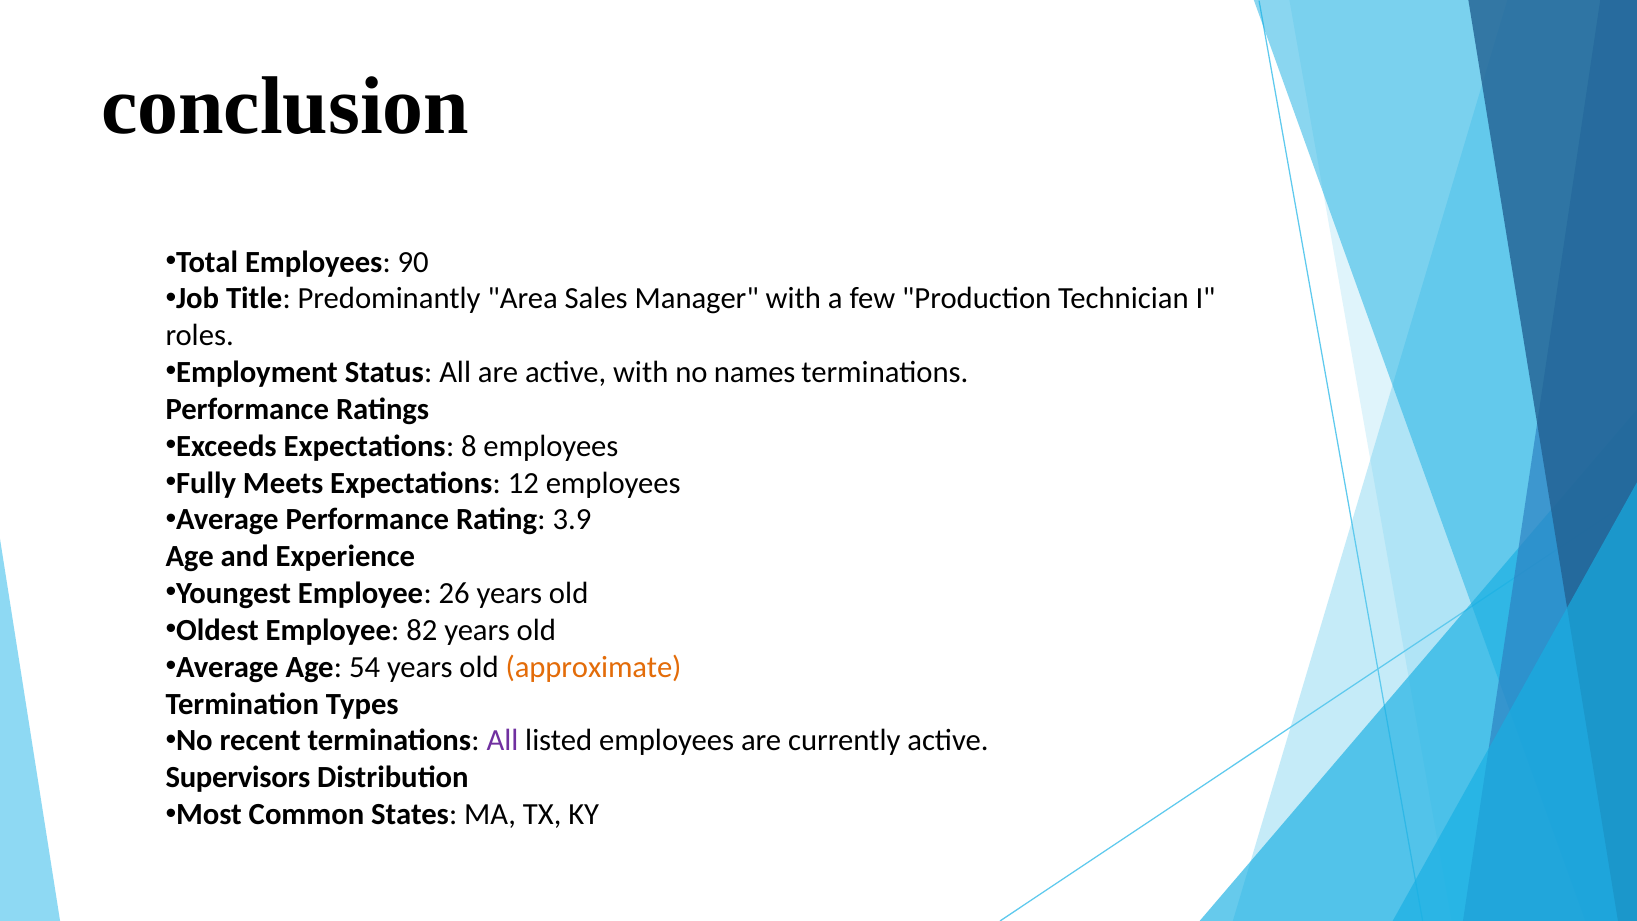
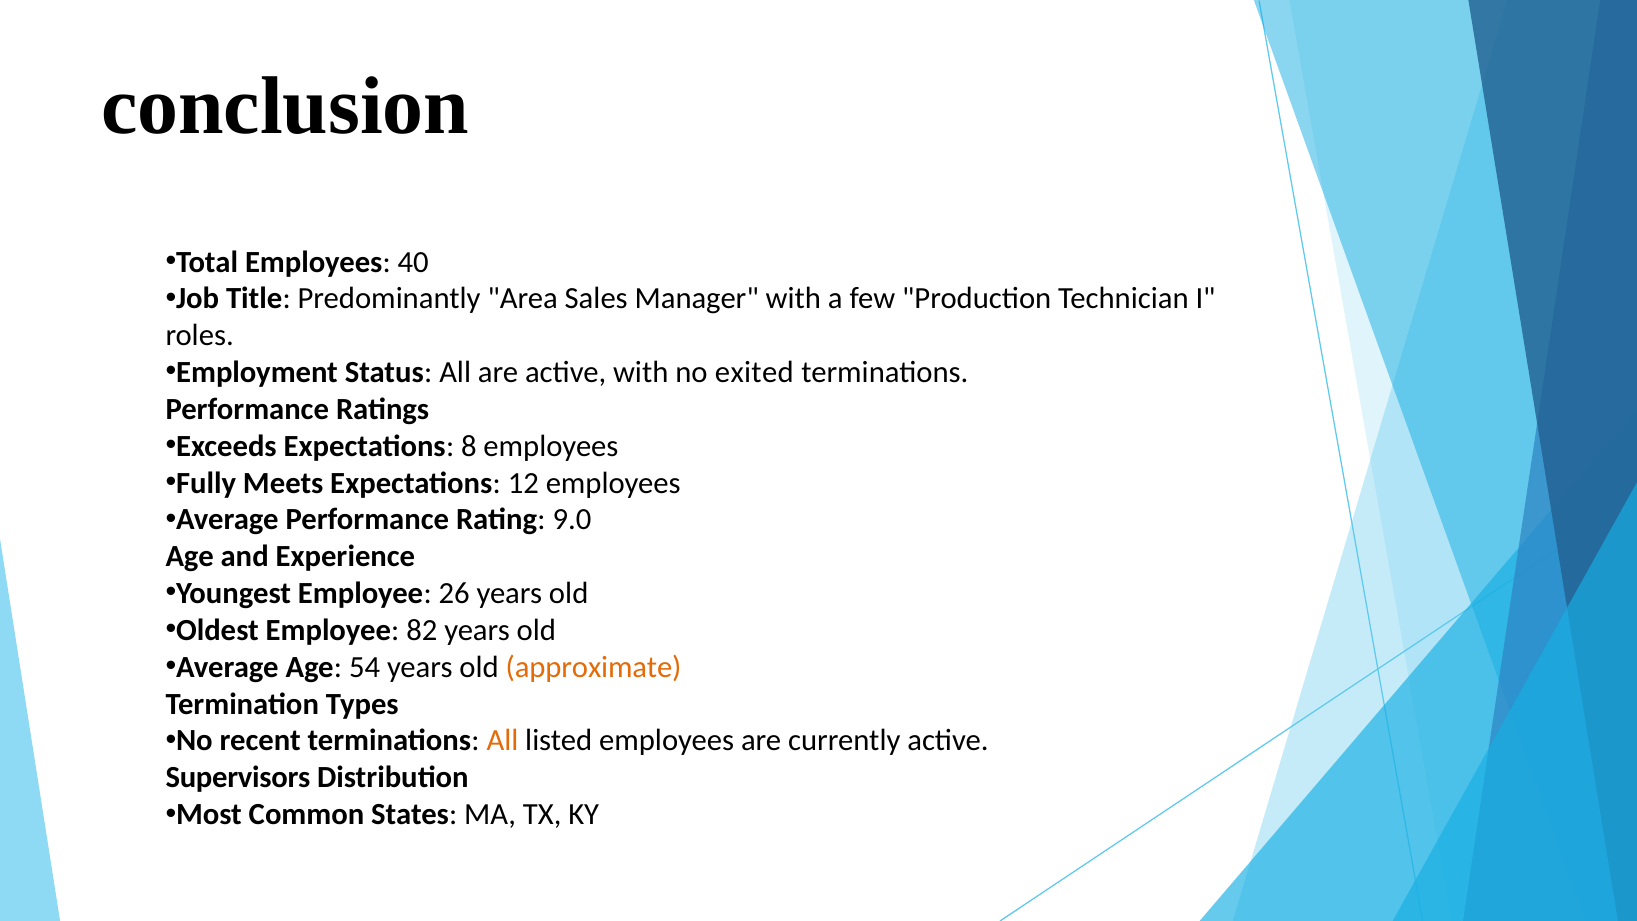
90: 90 -> 40
names: names -> exited
3.9: 3.9 -> 9.0
All at (502, 741) colour: purple -> orange
